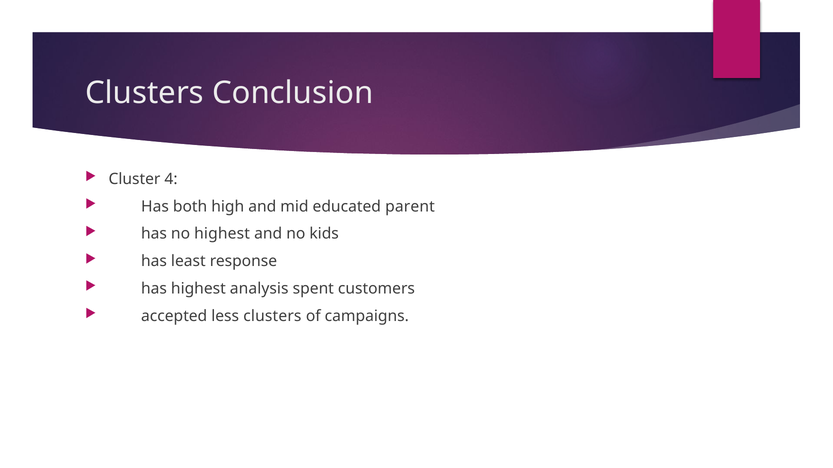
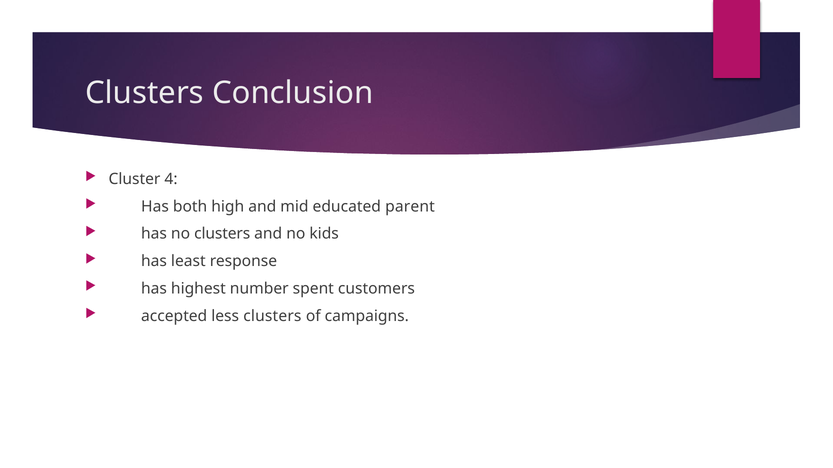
no highest: highest -> clusters
analysis: analysis -> number
